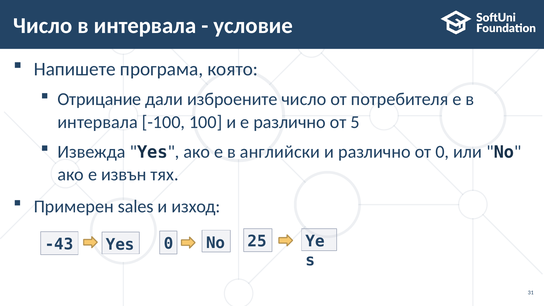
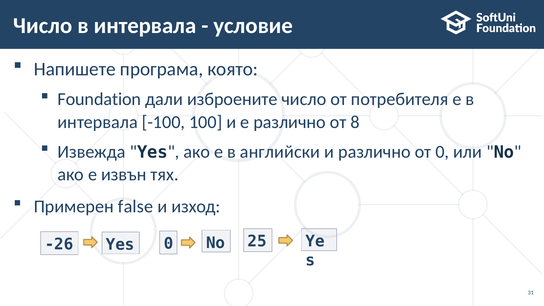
Отрицание: Отрицание -> Foundation
5: 5 -> 8
sales: sales -> false
-43: -43 -> -26
